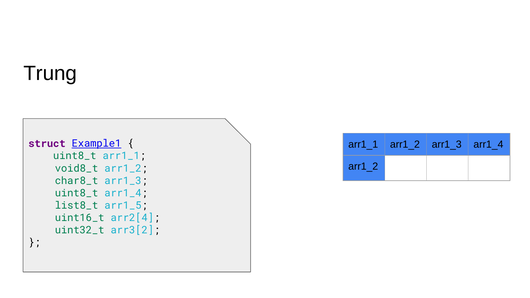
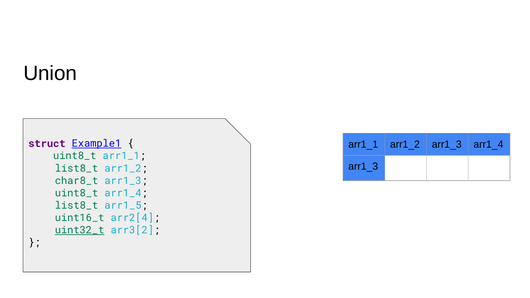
Trung: Trung -> Union
arr1_2 at (363, 167): arr1_2 -> arr1_3
void8_t at (77, 168): void8_t -> list8_t
uint32_t underline: none -> present
